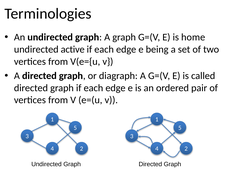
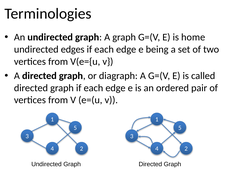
active: active -> edges
